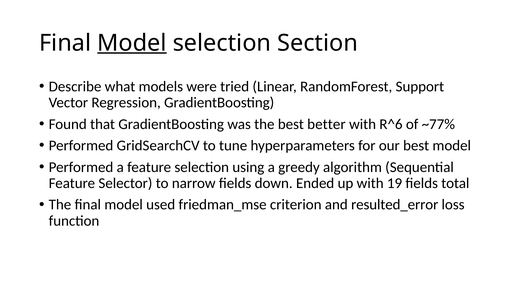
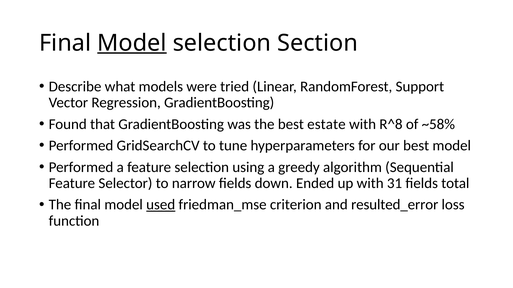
better: better -> estate
R^6: R^6 -> R^8
~77%: ~77% -> ~58%
19: 19 -> 31
used underline: none -> present
